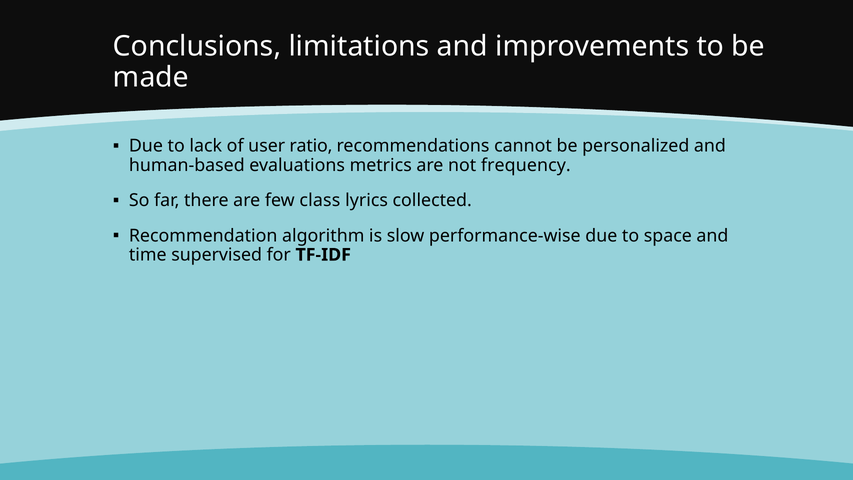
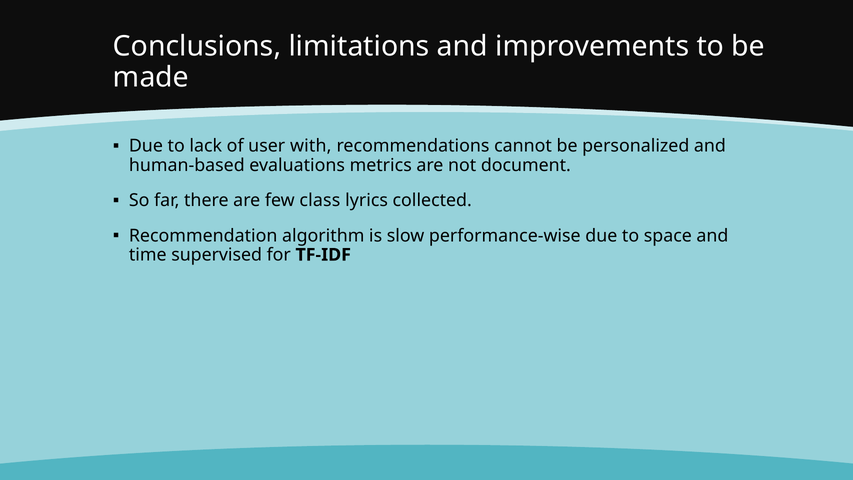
ratio: ratio -> with
frequency: frequency -> document
